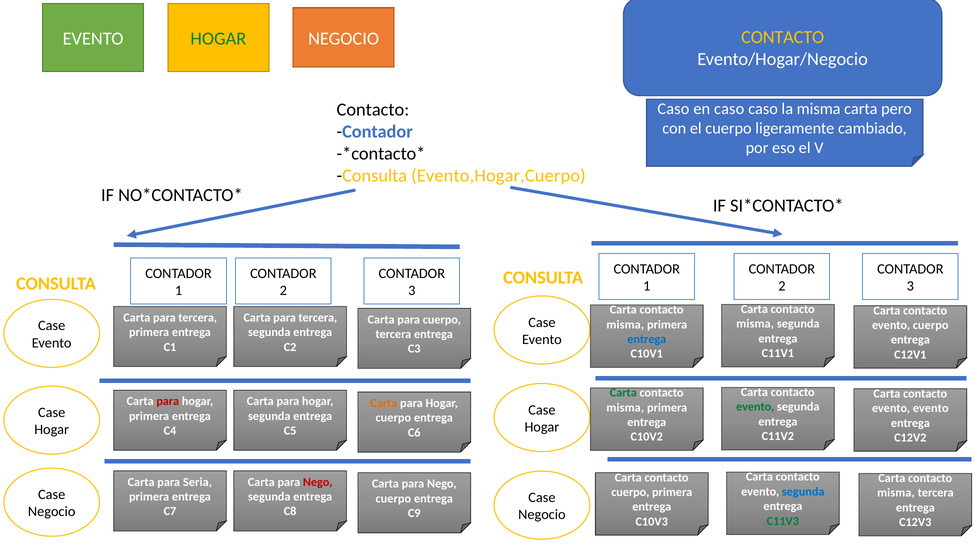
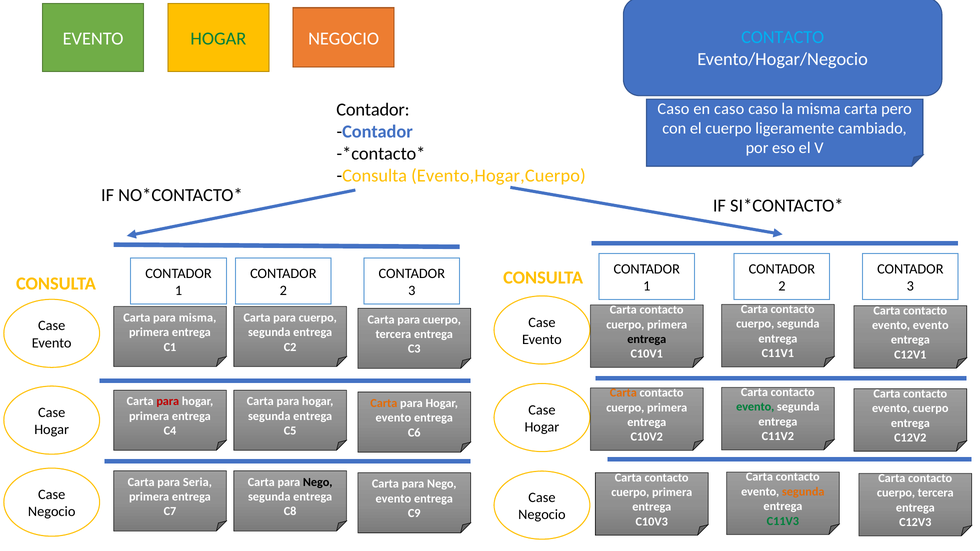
CONTACTO at (783, 37) colour: yellow -> light blue
Contacto at (373, 110): Contacto -> Contador
tercera at (198, 318): tercera -> misma
tercera at (318, 318): tercera -> cuerpo
misma at (755, 324): misma -> cuerpo
misma at (625, 325): misma -> cuerpo
evento cuerpo: cuerpo -> evento
entrega at (647, 339) colour: blue -> black
Carta at (623, 393) colour: green -> orange
misma at (625, 408): misma -> cuerpo
evento evento: evento -> cuerpo
cuerpo at (393, 418): cuerpo -> evento
Nego at (318, 482) colour: red -> black
segunda at (803, 492) colour: blue -> orange
misma at (896, 493): misma -> cuerpo
cuerpo at (393, 499): cuerpo -> evento
